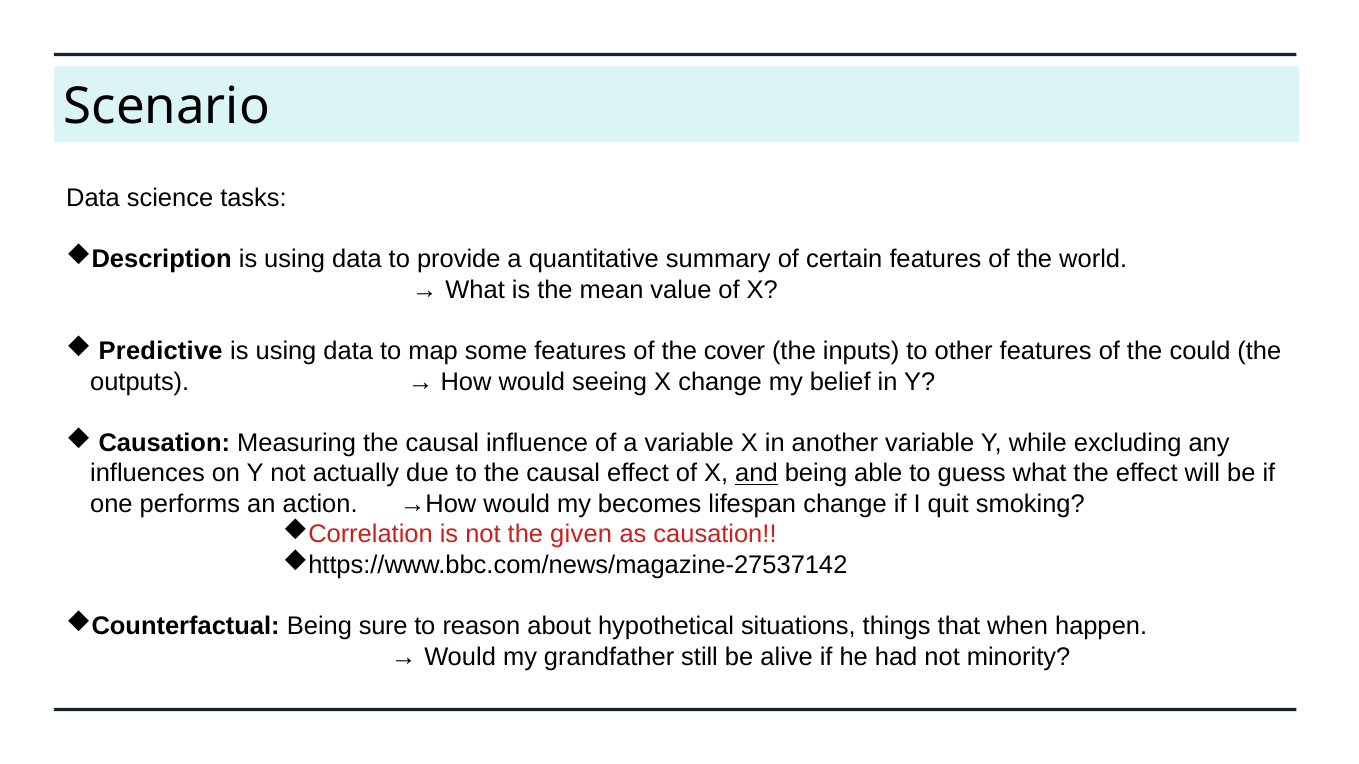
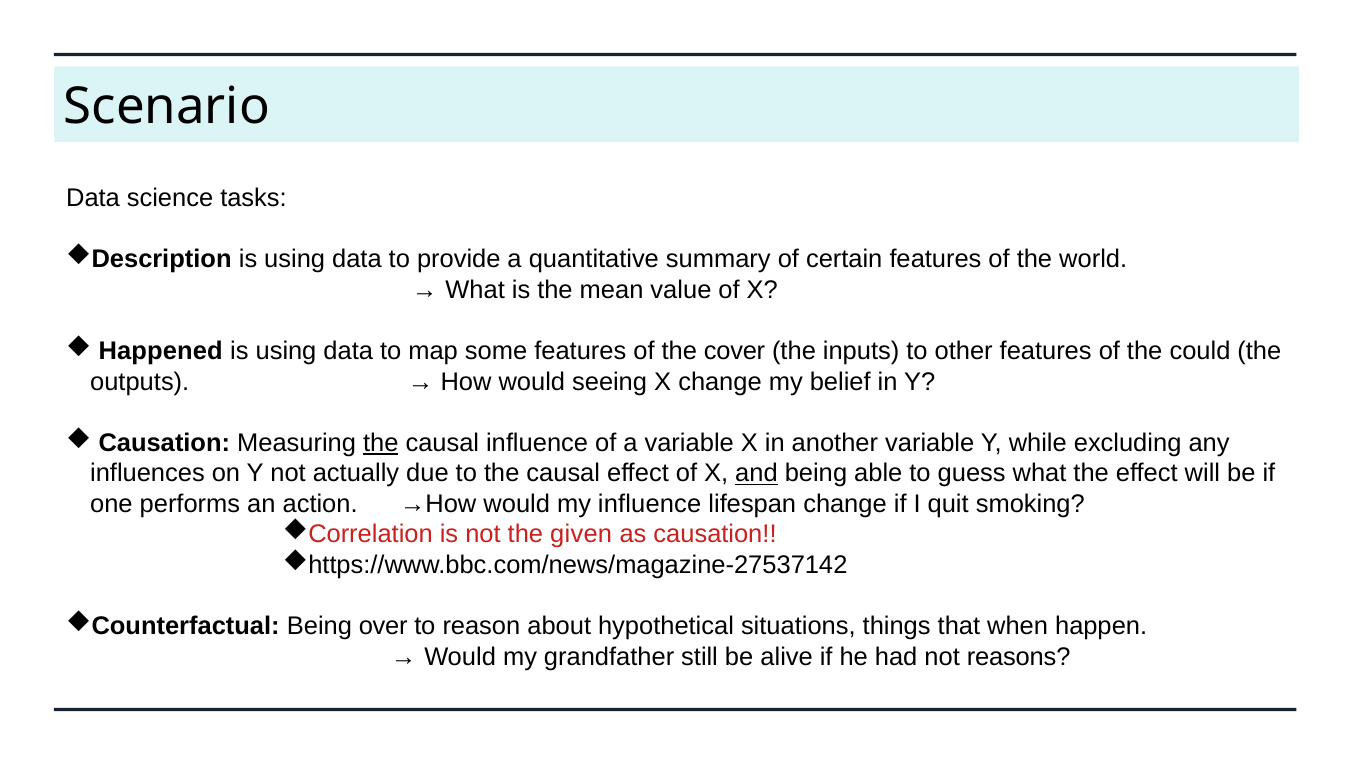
Predictive: Predictive -> Happened
the at (381, 443) underline: none -> present
my becomes: becomes -> influence
sure: sure -> over
minority: minority -> reasons
